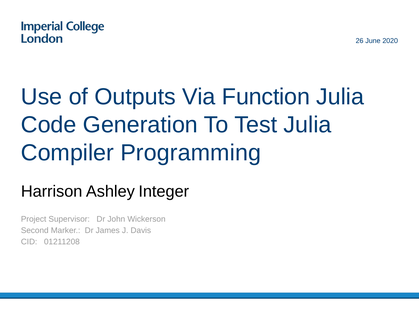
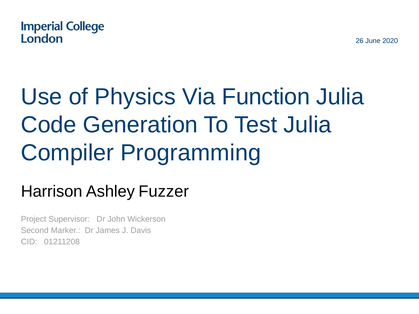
Outputs: Outputs -> Physics
Integer: Integer -> Fuzzer
